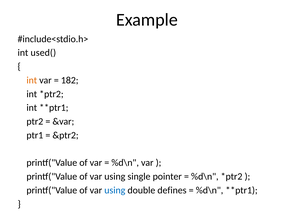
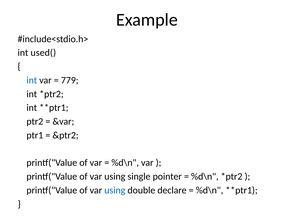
int at (32, 80) colour: orange -> blue
182: 182 -> 779
defines: defines -> declare
